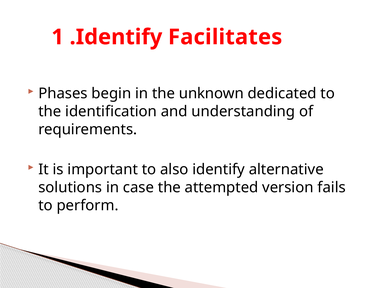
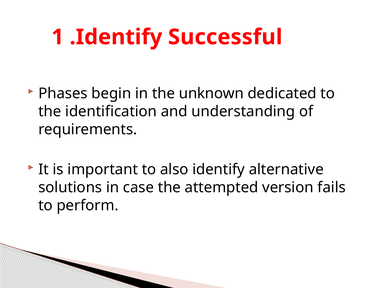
Facilitates: Facilitates -> Successful
